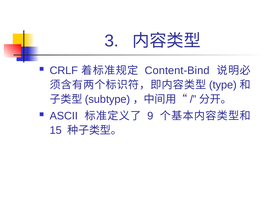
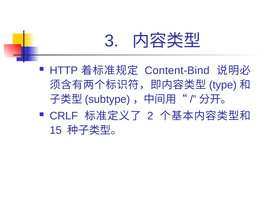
CRLF: CRLF -> HTTP
ASCII: ASCII -> CRLF
9: 9 -> 2
